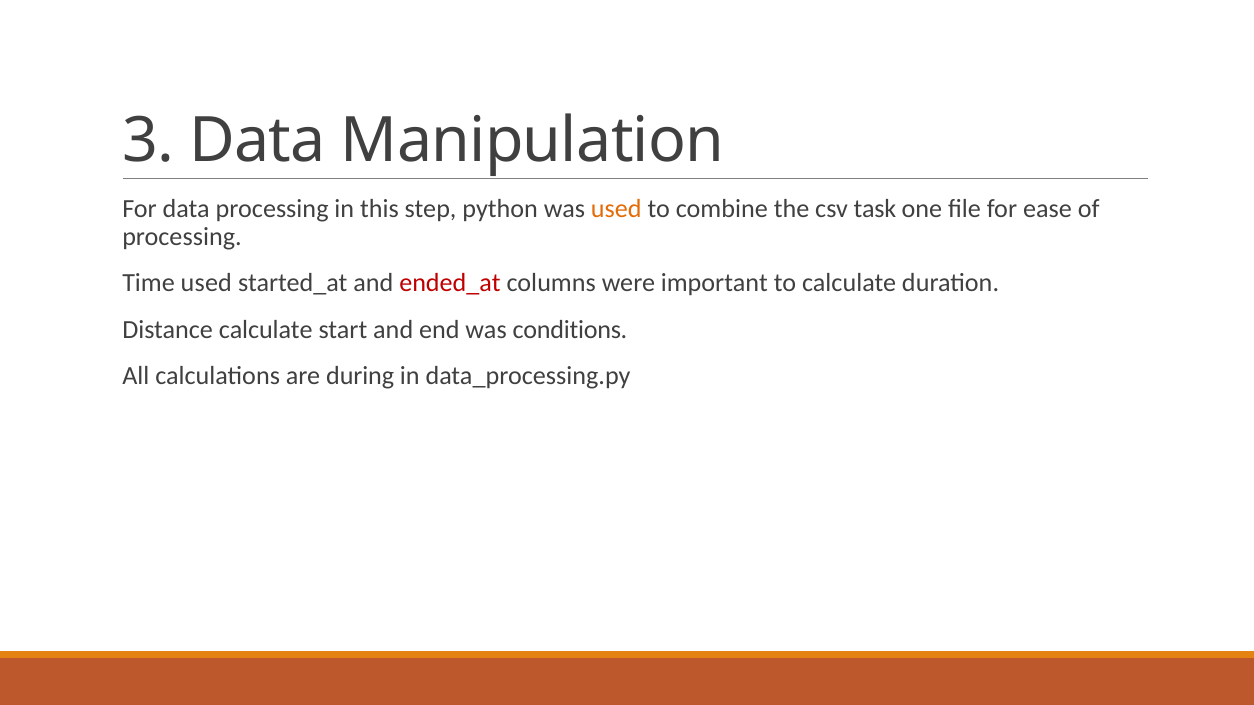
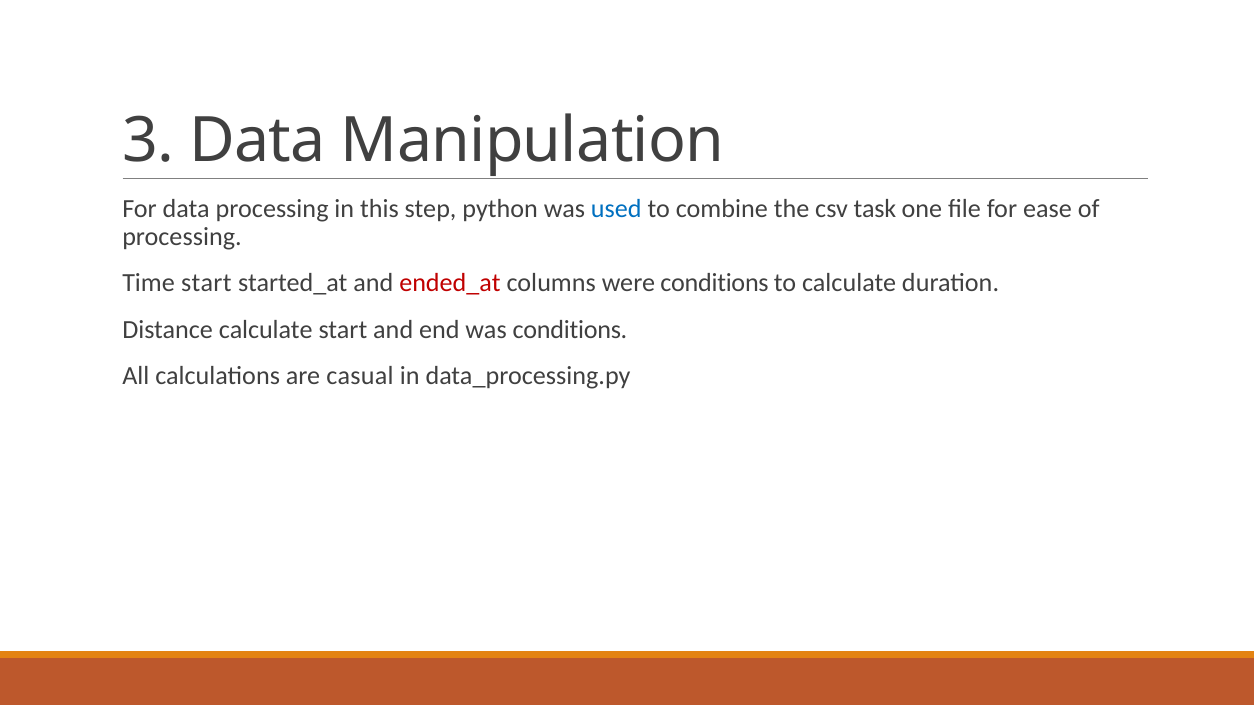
used at (616, 209) colour: orange -> blue
Time used: used -> start
were important: important -> conditions
during: during -> casual
